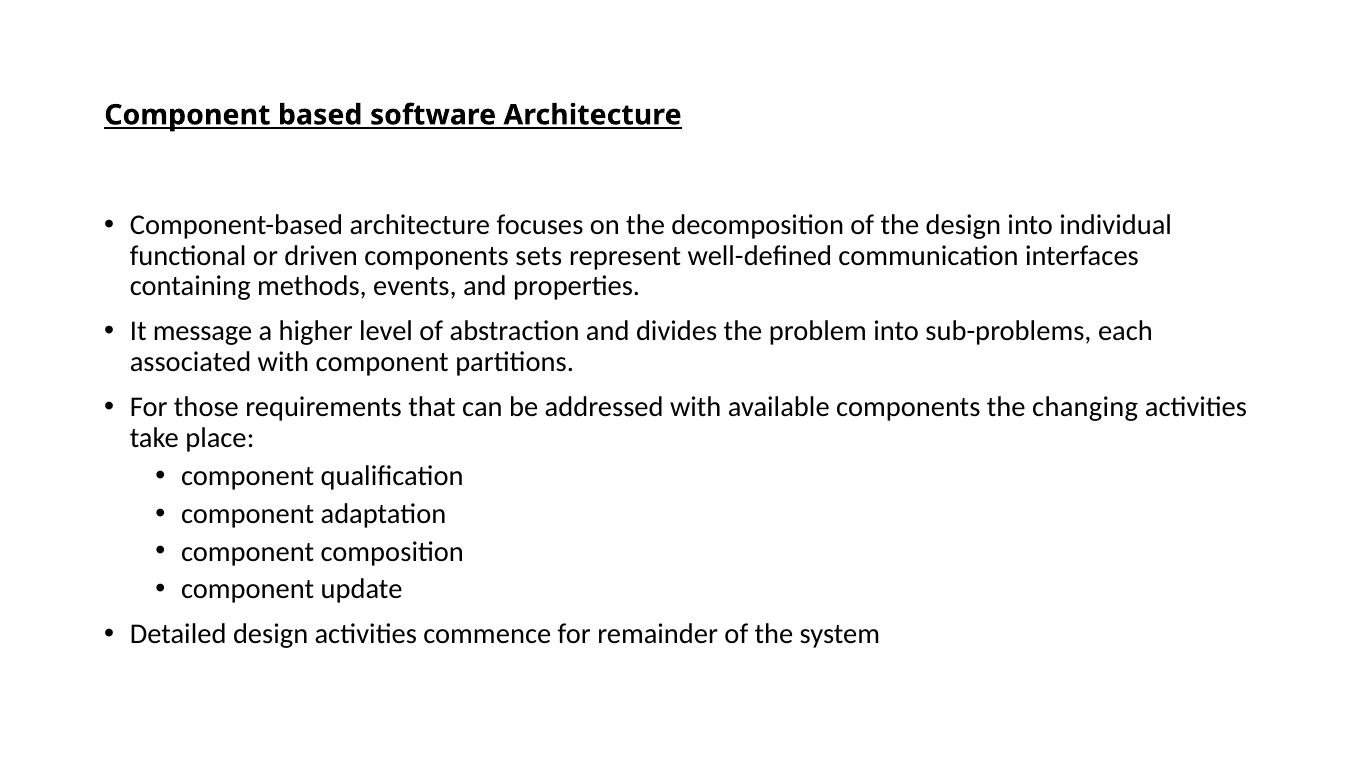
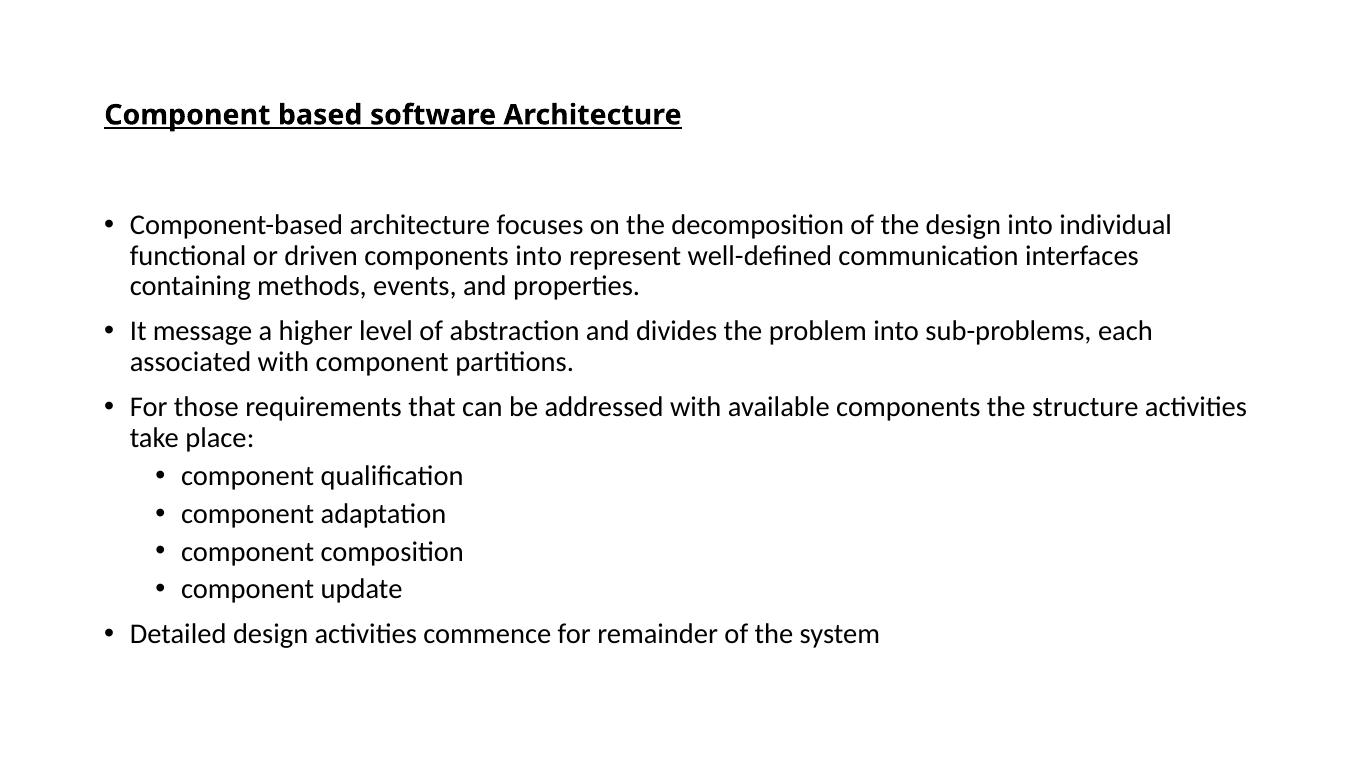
components sets: sets -> into
changing: changing -> structure
